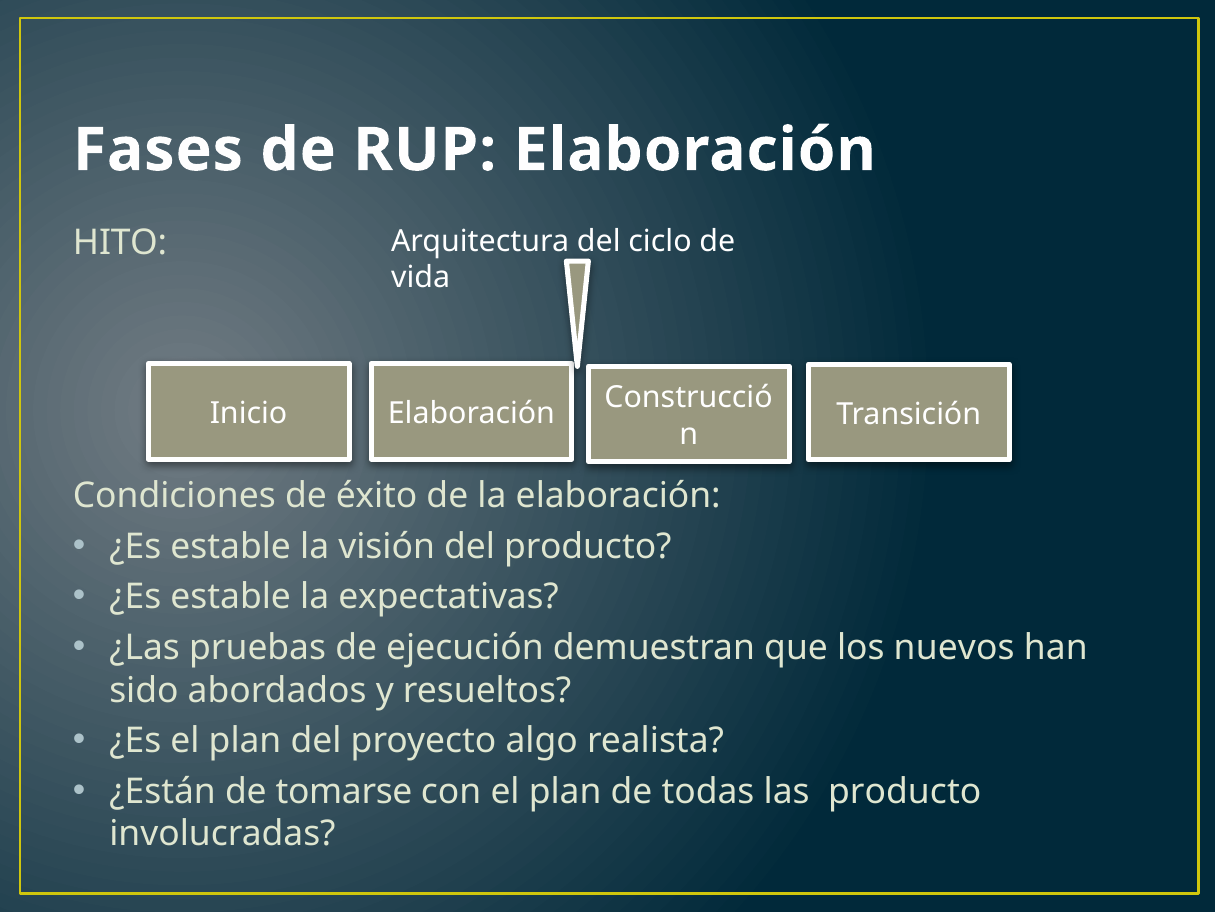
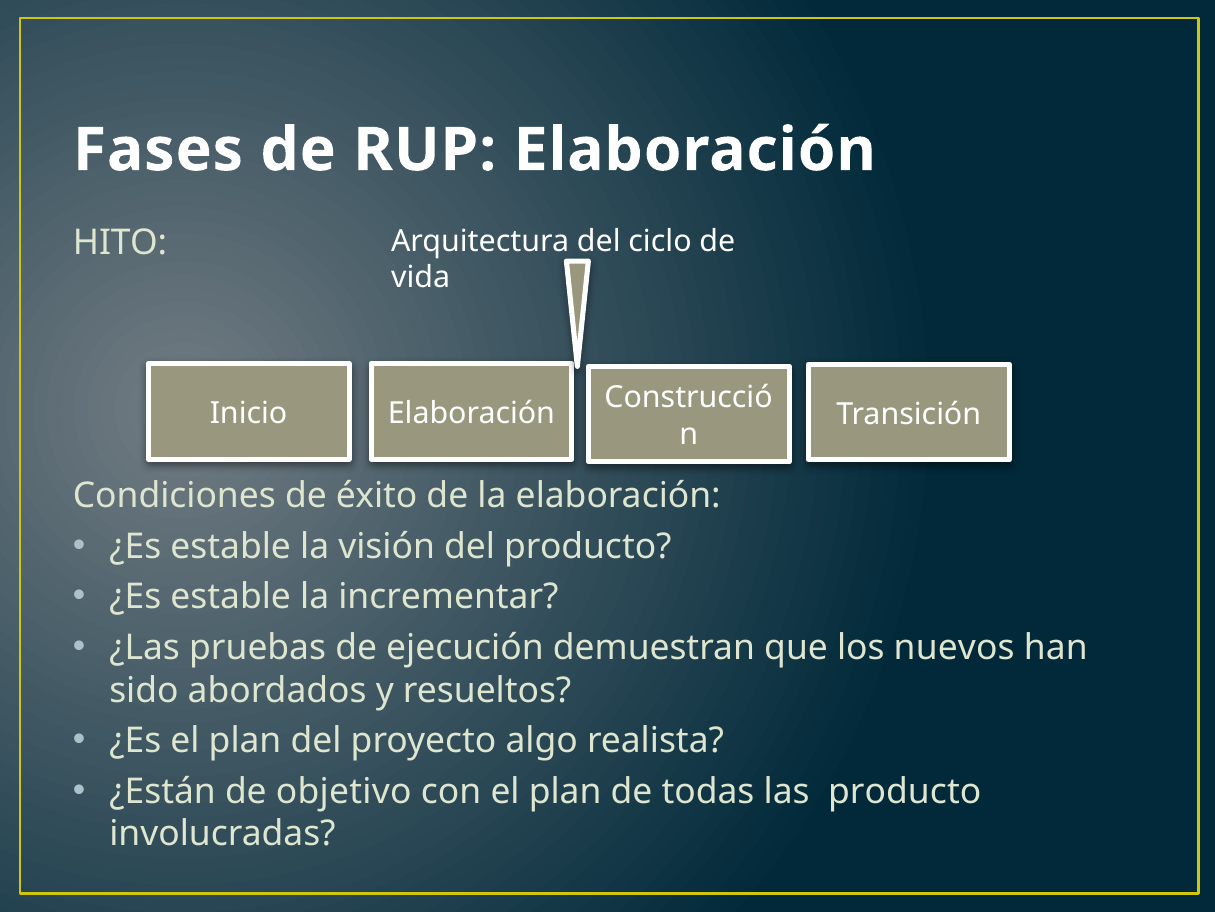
expectativas: expectativas -> incrementar
tomarse: tomarse -> objetivo
